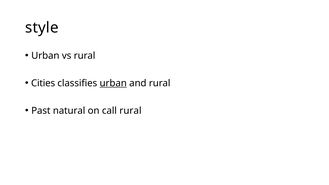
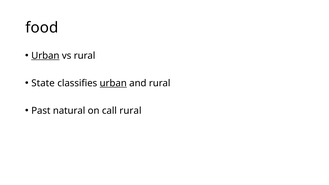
style: style -> food
Urban at (45, 56) underline: none -> present
Cities: Cities -> State
